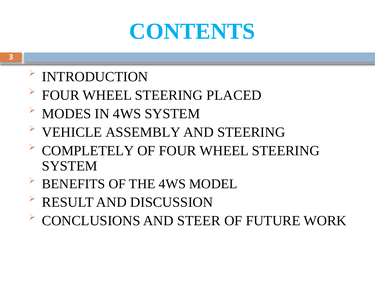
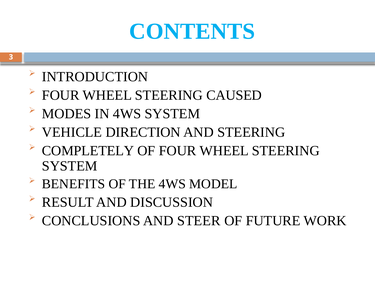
PLACED: PLACED -> CAUSED
ASSEMBLY: ASSEMBLY -> DIRECTION
